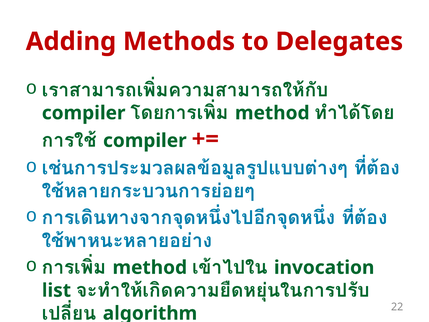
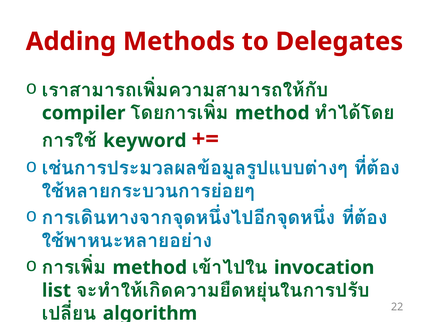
compiler at (145, 141): compiler -> keyword
